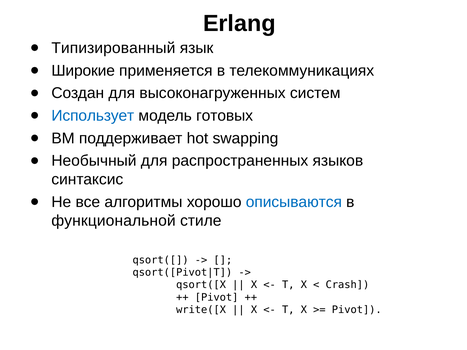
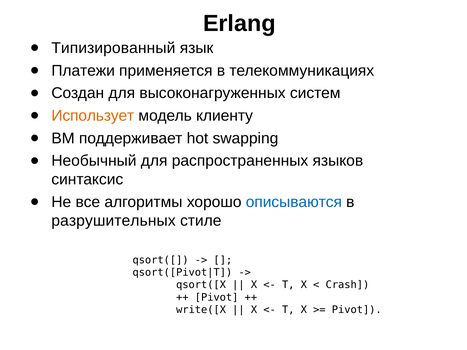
Широкие: Широкие -> Платежи
Использует colour: blue -> orange
готовых: готовых -> клиенту
функциональной: функциональной -> разрушительных
